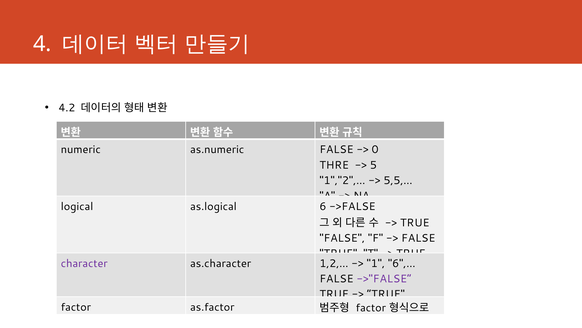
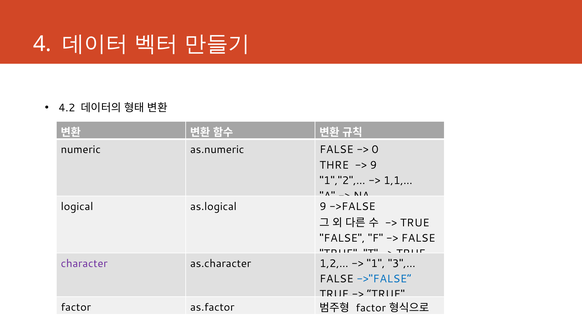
5 at (373, 165): 5 -> 9
5,5,…: 5,5,… -> 1,1,…
as.logical 6: 6 -> 9
6",…: 6",… -> 3",…
->"FALSE“ colour: purple -> blue
